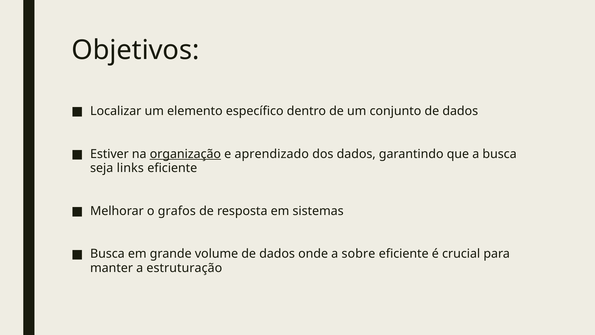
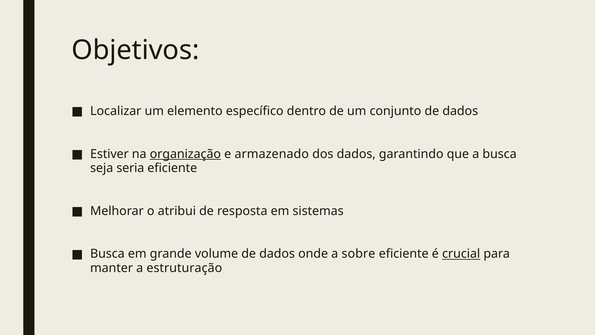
aprendizado: aprendizado -> armazenado
links: links -> seria
grafos: grafos -> atribui
crucial underline: none -> present
